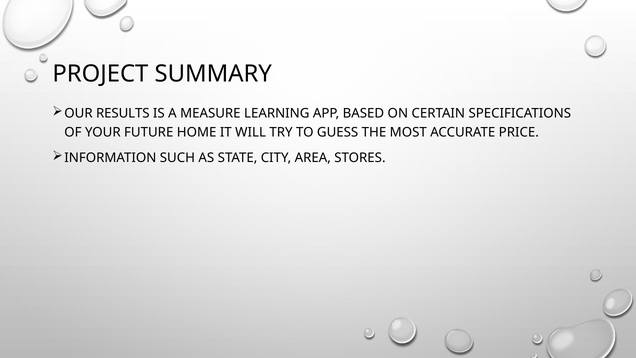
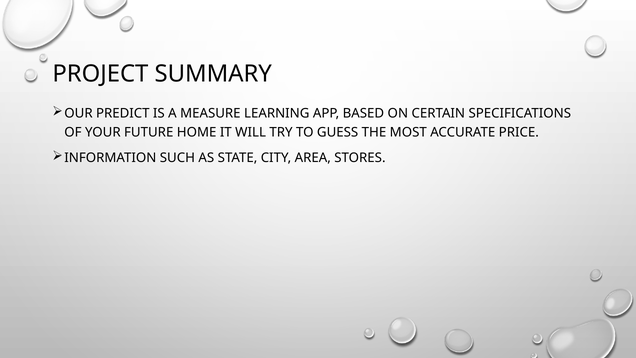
RESULTS: RESULTS -> PREDICT
